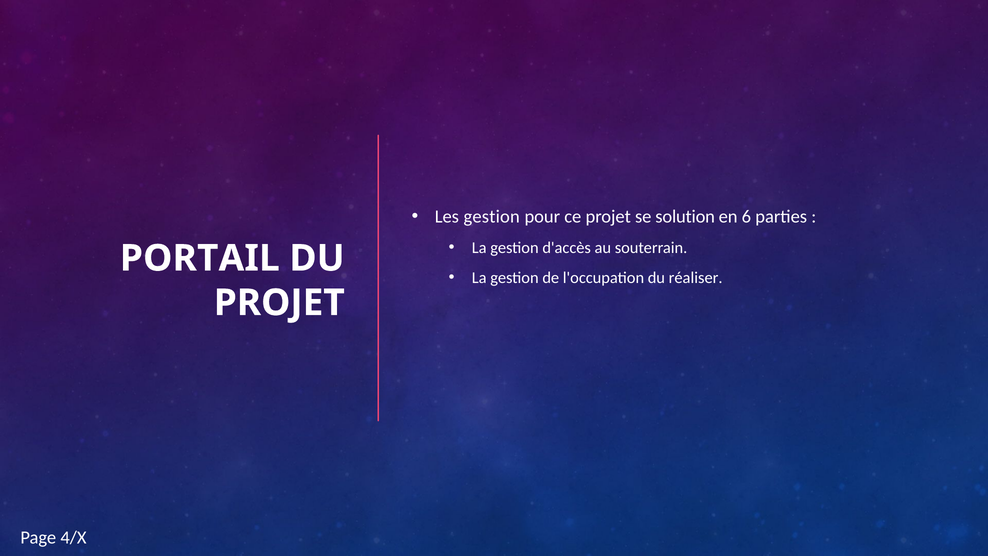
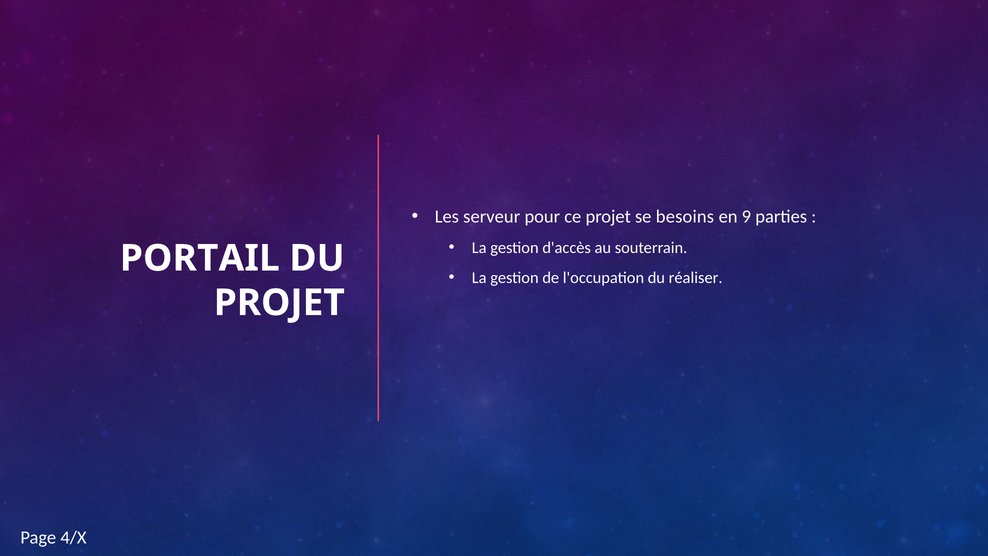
Les gestion: gestion -> serveur
solution: solution -> besoins
6: 6 -> 9
